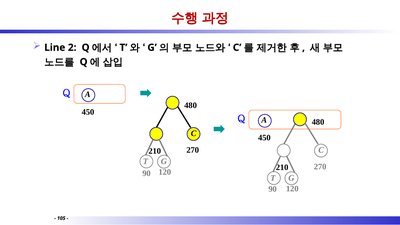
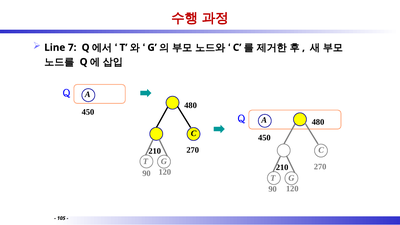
2: 2 -> 7
